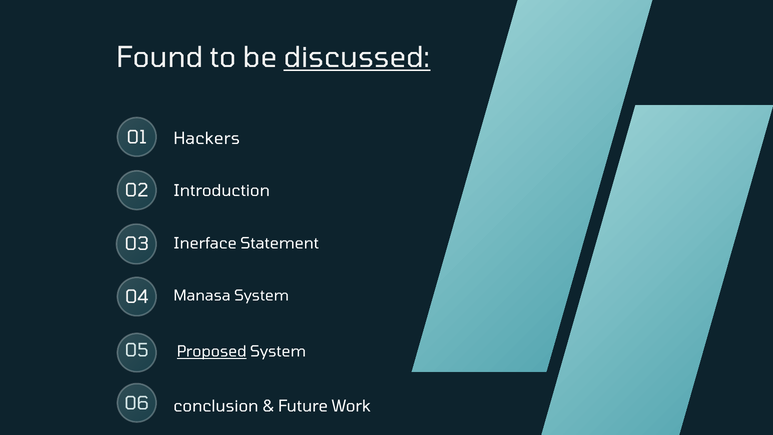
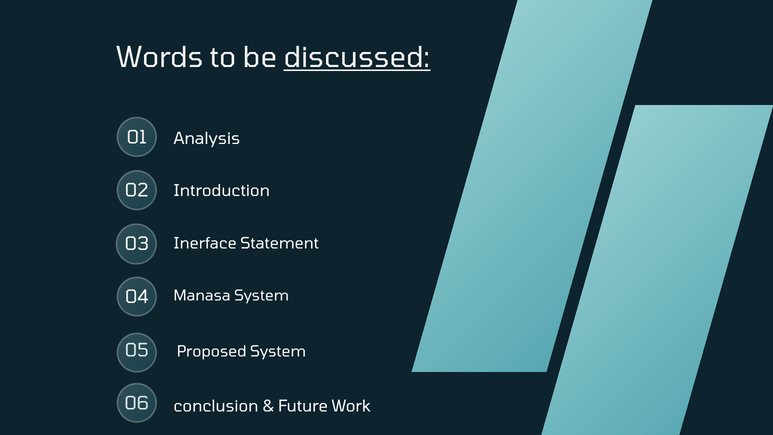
Found: Found -> Words
Hackers: Hackers -> Analysis
Proposed underline: present -> none
